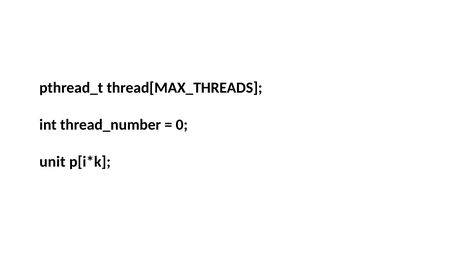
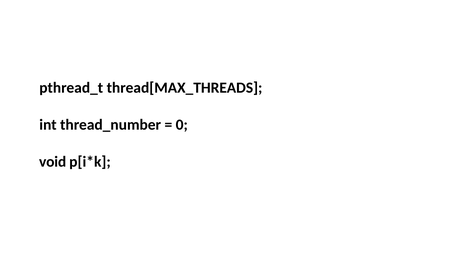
unit: unit -> void
